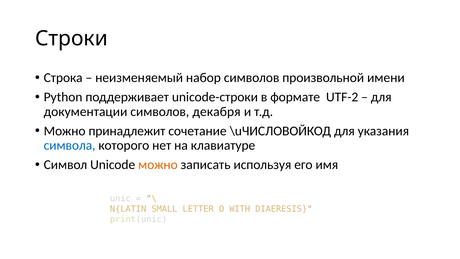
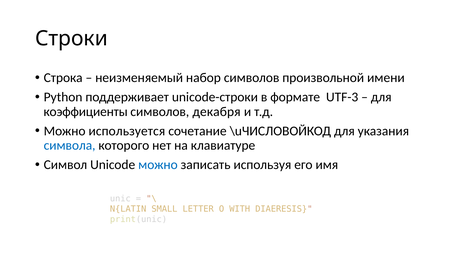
UTF-2: UTF-2 -> UTF-3
документации: документации -> коэффициенты
принадлежит: принадлежит -> используется
можно at (158, 165) colour: orange -> blue
